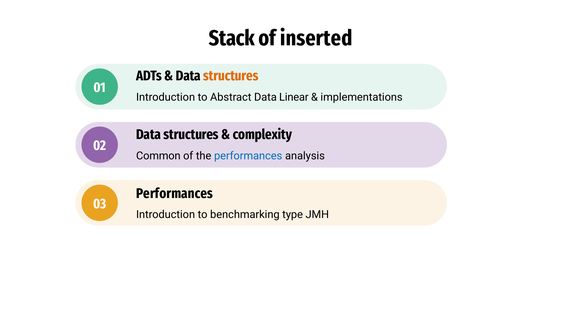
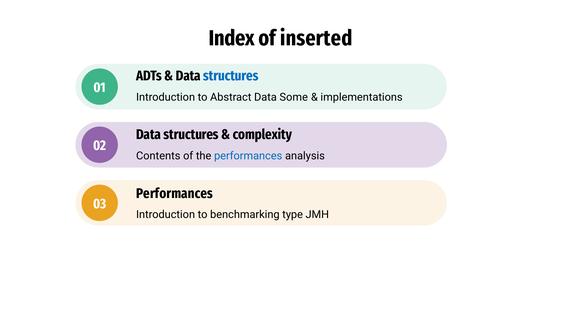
Stack: Stack -> Index
structures at (231, 76) colour: orange -> blue
Linear: Linear -> Some
Common: Common -> Contents
